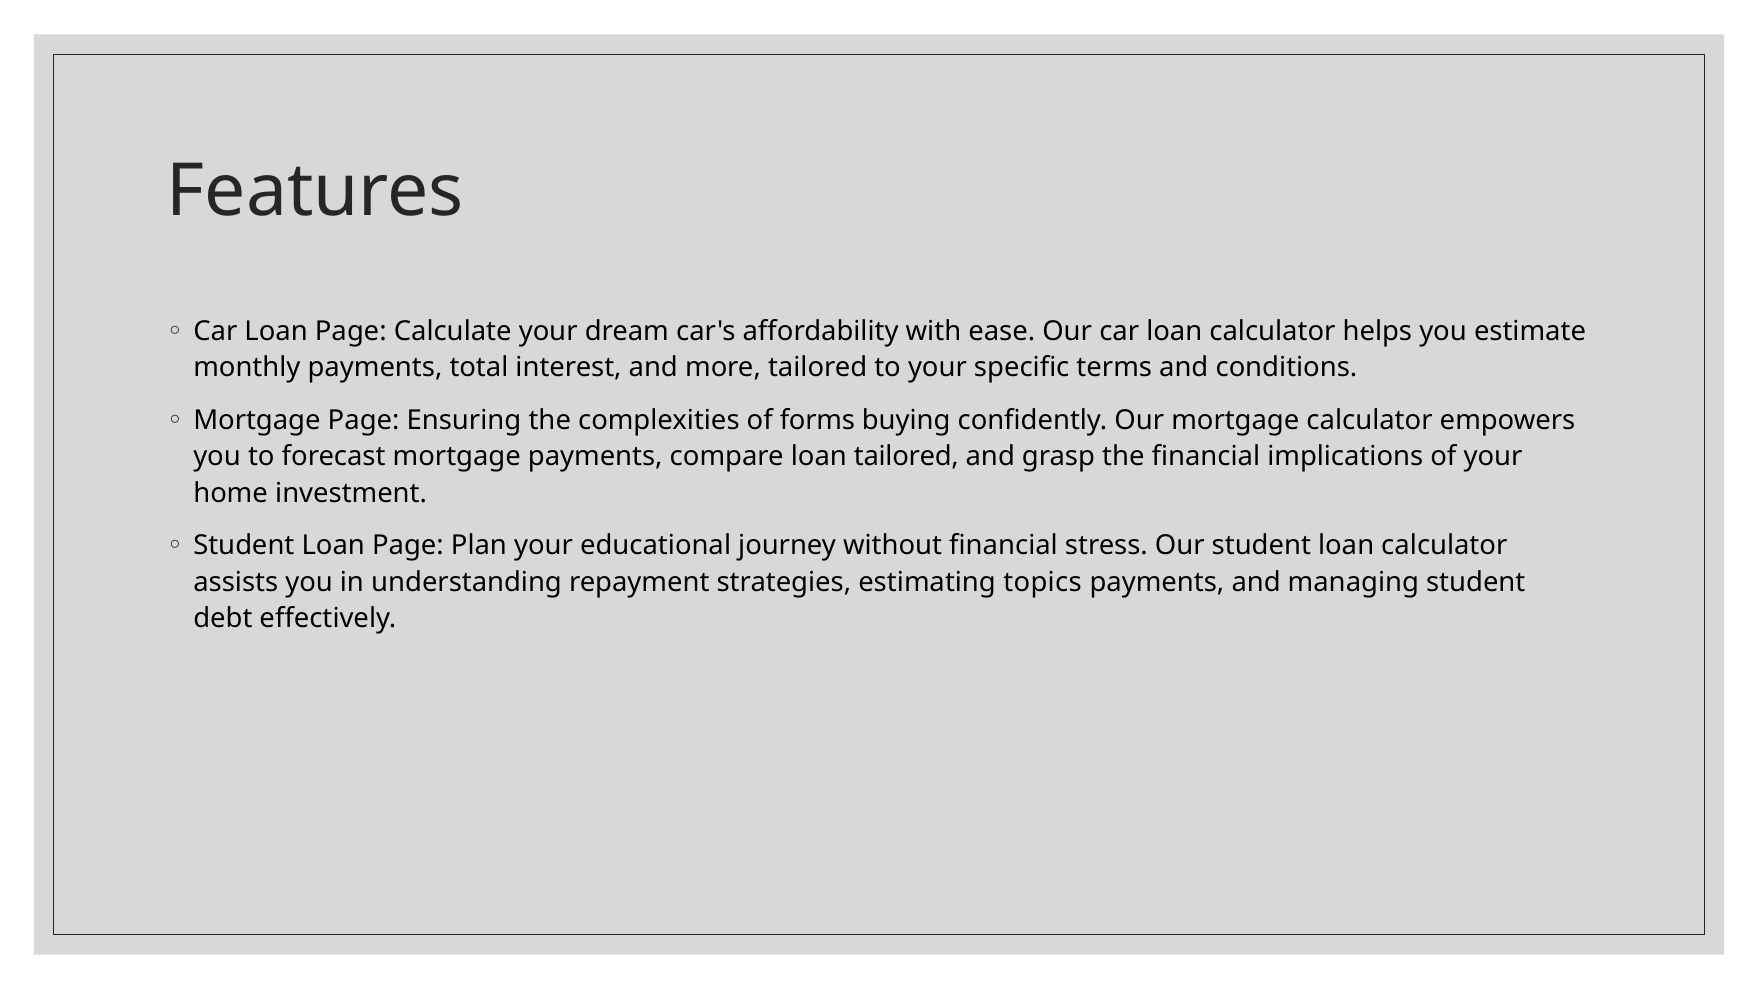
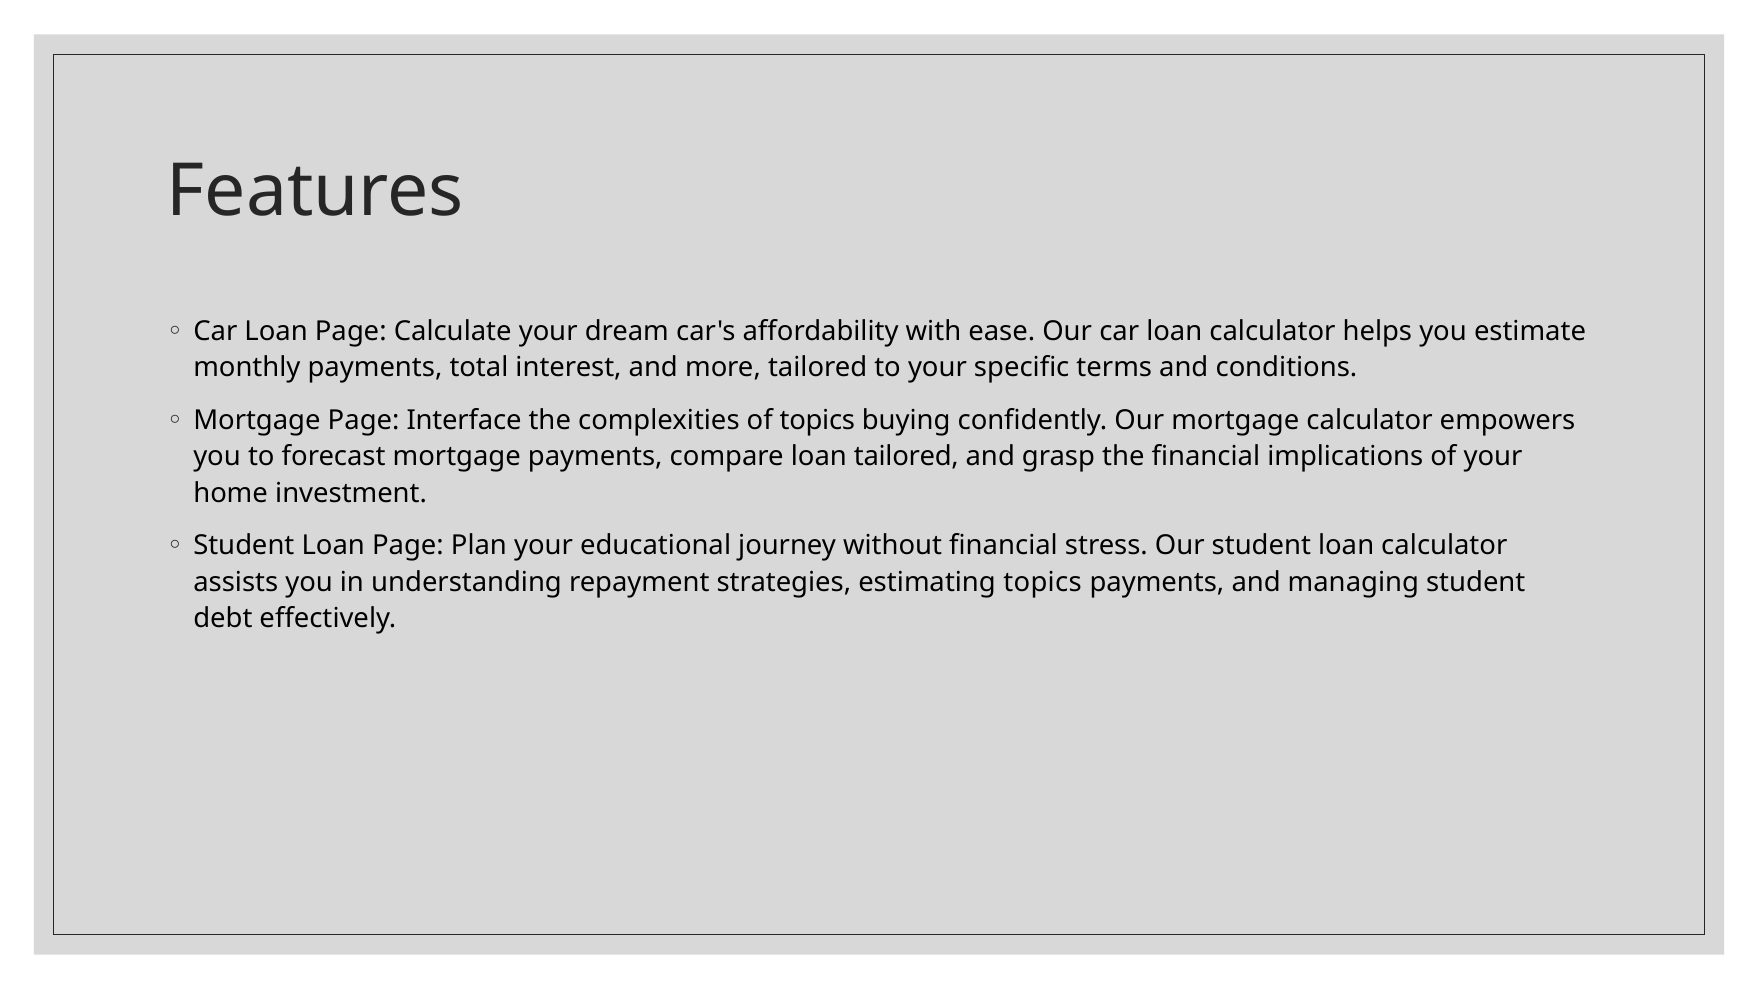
Ensuring: Ensuring -> Interface
of forms: forms -> topics
